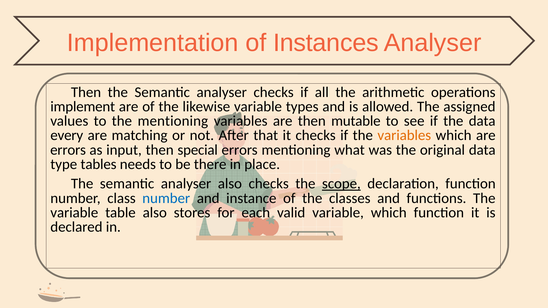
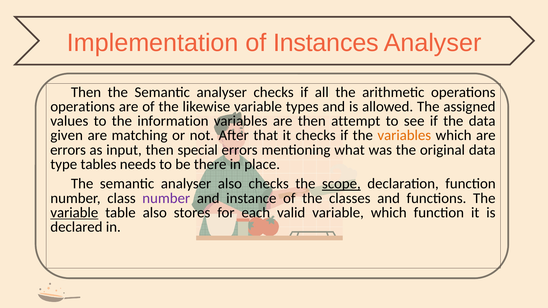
implement at (83, 107): implement -> operations
the mentioning: mentioning -> information
mutable: mutable -> attempt
every: every -> given
number at (166, 198) colour: blue -> purple
variable at (74, 213) underline: none -> present
